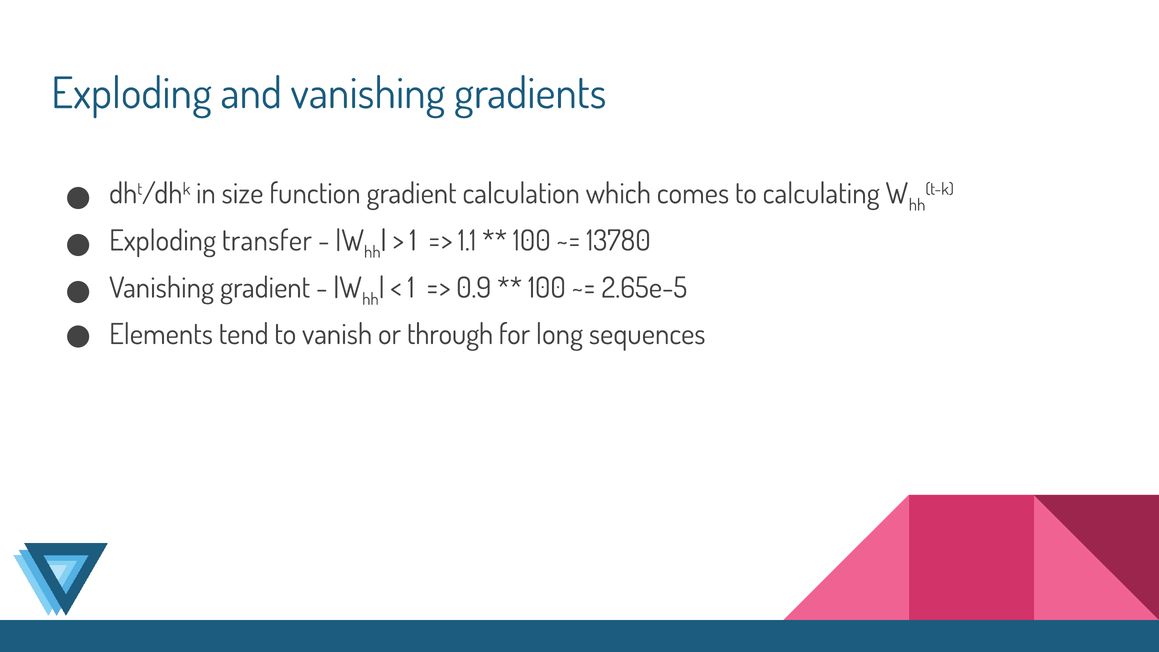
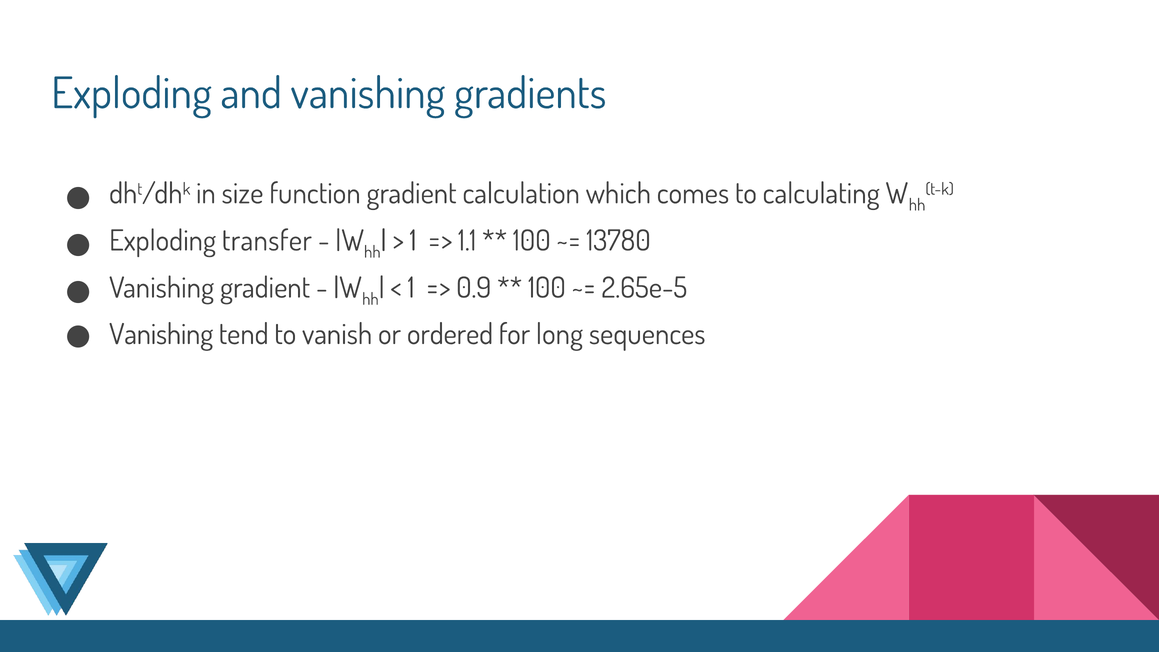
Elements at (161, 335): Elements -> Vanishing
through: through -> ordered
